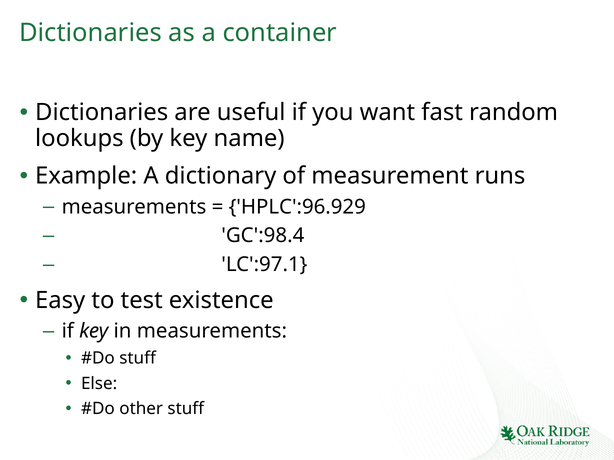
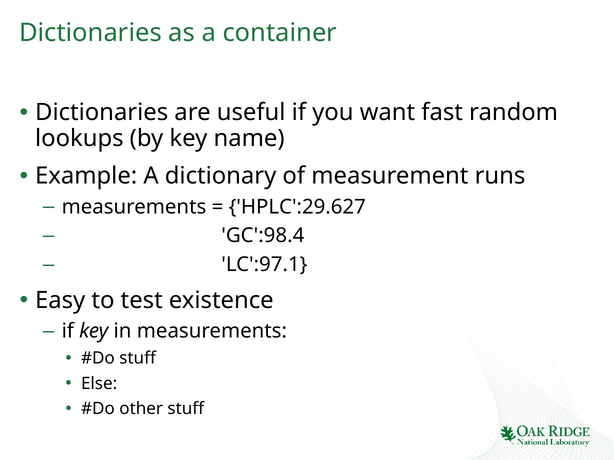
HPLC':96.929: HPLC':96.929 -> HPLC':29.627
